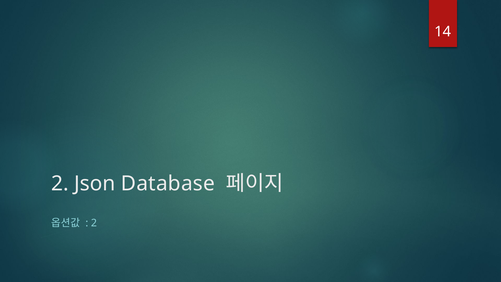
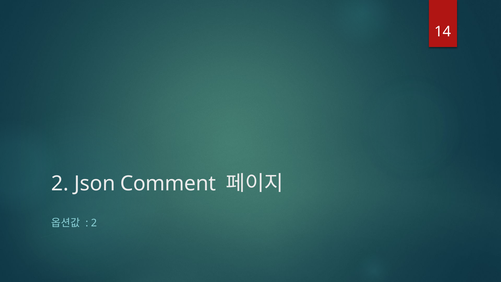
Database: Database -> Comment
